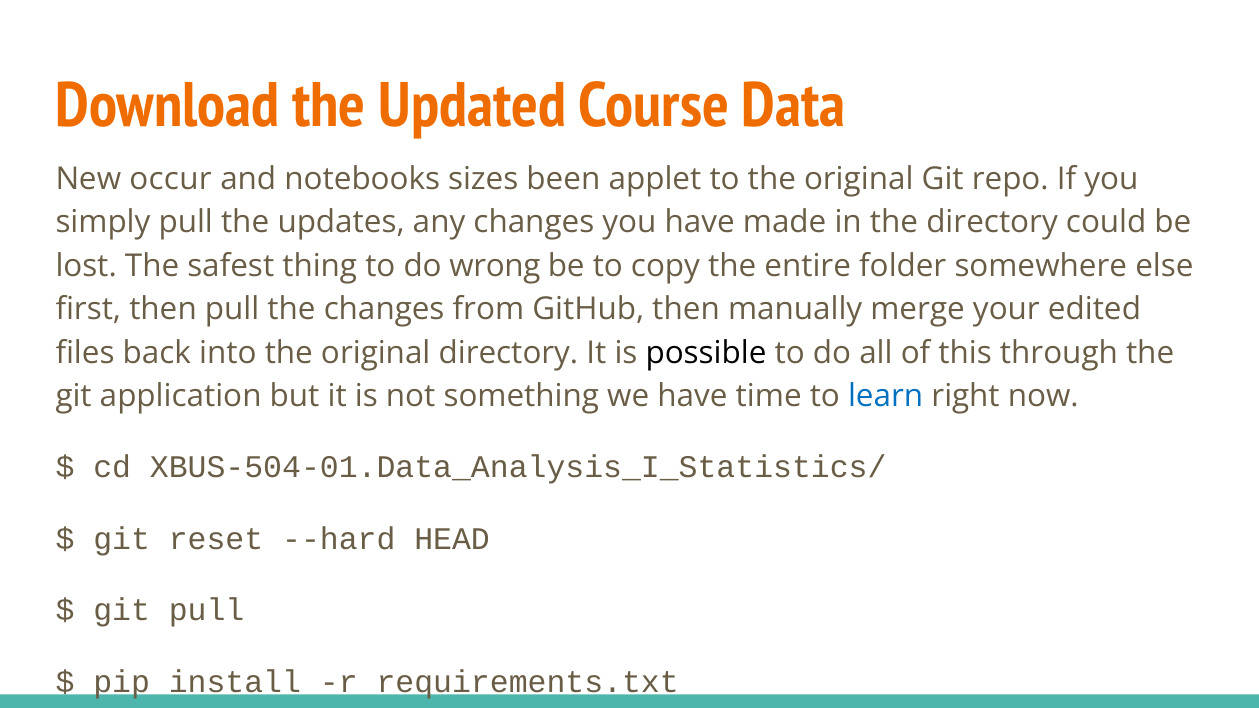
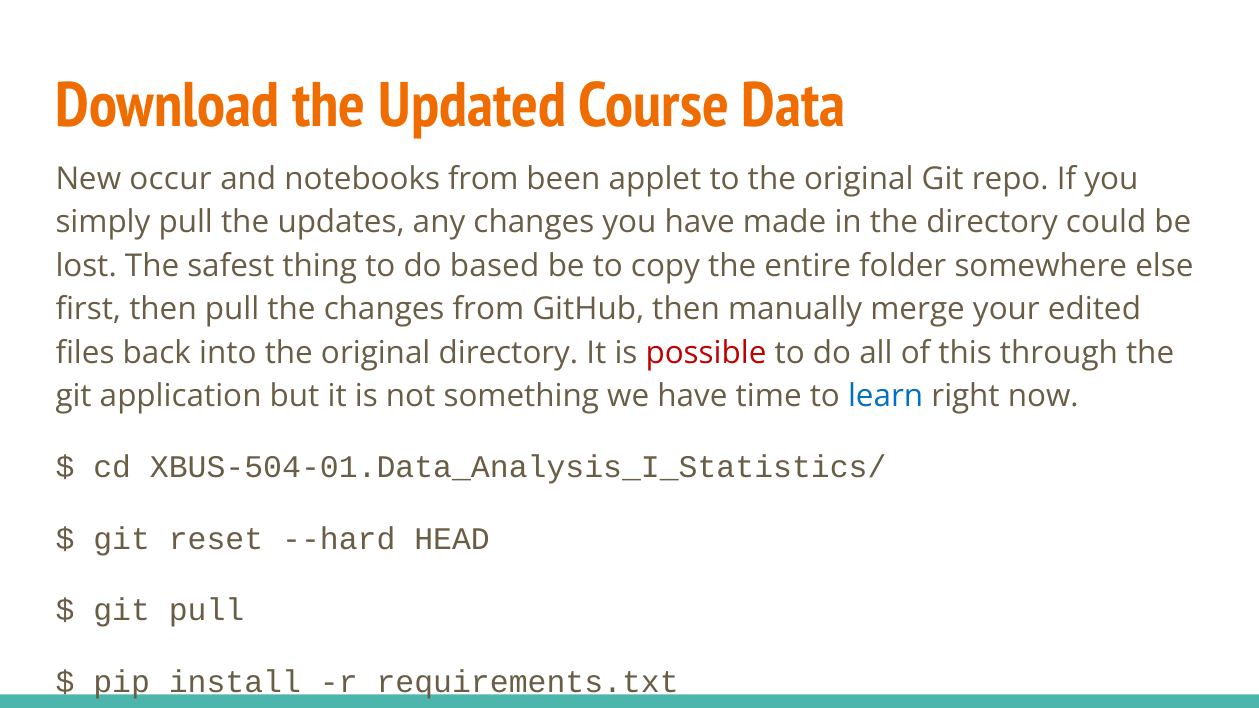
notebooks sizes: sizes -> from
wrong: wrong -> based
possible colour: black -> red
